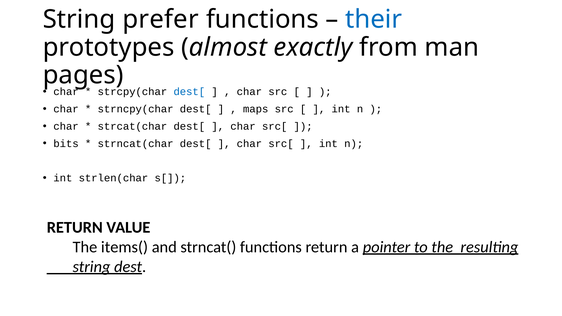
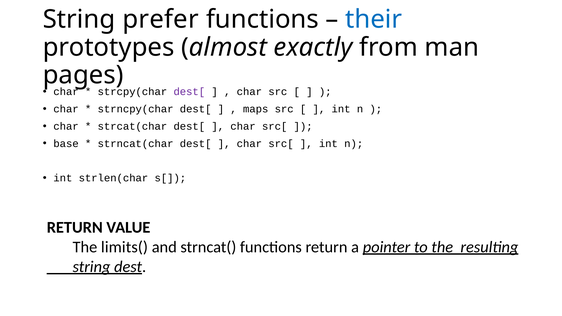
dest[ at (189, 92) colour: blue -> purple
bits: bits -> base
items(: items( -> limits(
